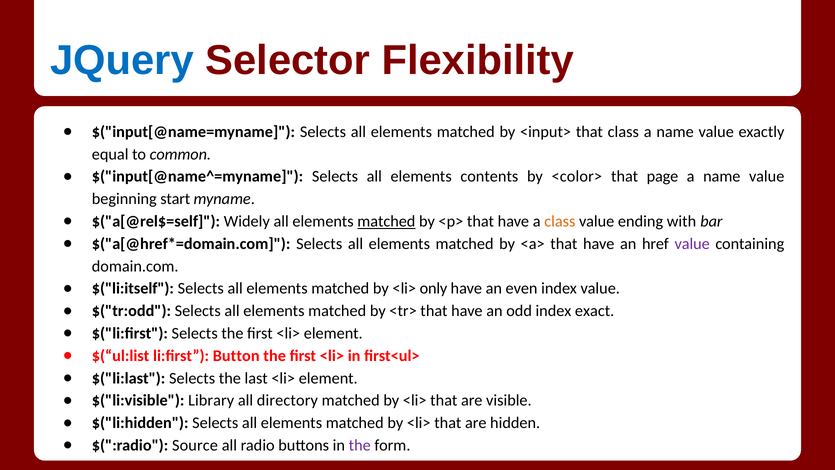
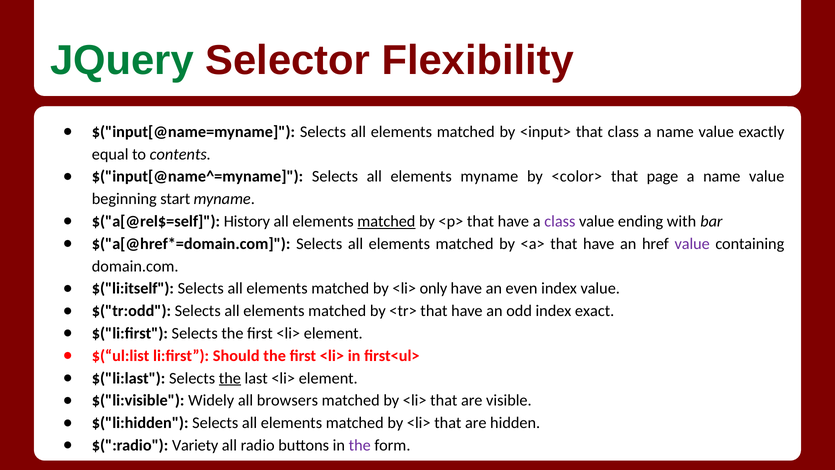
JQuery colour: blue -> green
common: common -> contents
elements contents: contents -> myname
Widely: Widely -> History
class at (560, 221) colour: orange -> purple
Button: Button -> Should
the at (230, 378) underline: none -> present
Library: Library -> Widely
directory: directory -> browsers
Source: Source -> Variety
